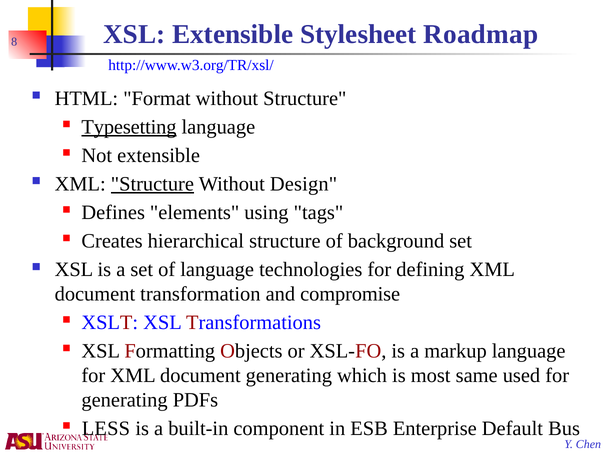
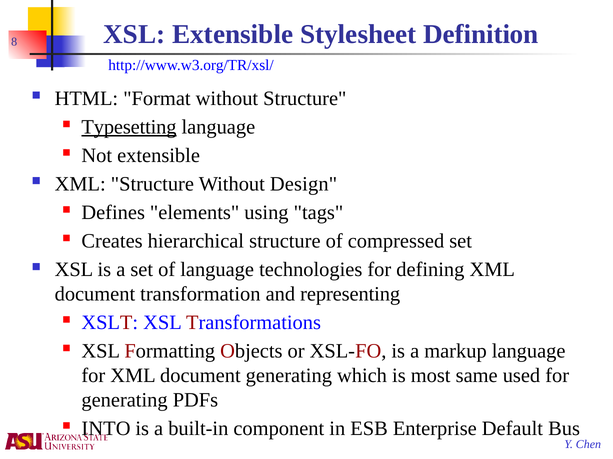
Roadmap: Roadmap -> Definition
Structure at (152, 184) underline: present -> none
background: background -> compressed
compromise: compromise -> representing
LESS: LESS -> INTO
